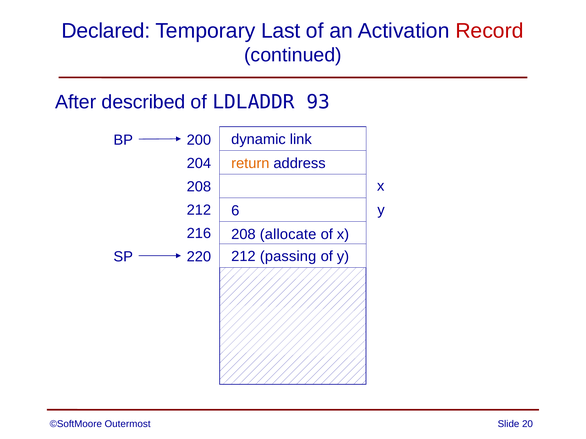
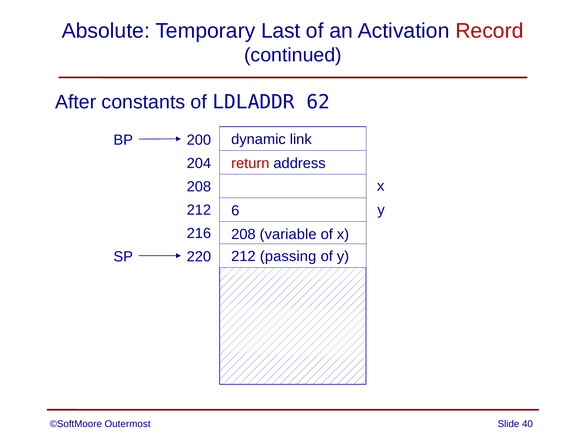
Declared: Declared -> Absolute
described: described -> constants
93: 93 -> 62
return colour: orange -> red
allocate: allocate -> variable
20: 20 -> 40
